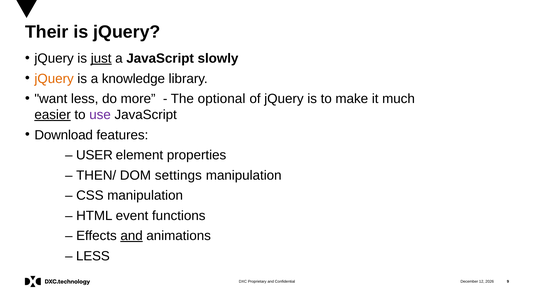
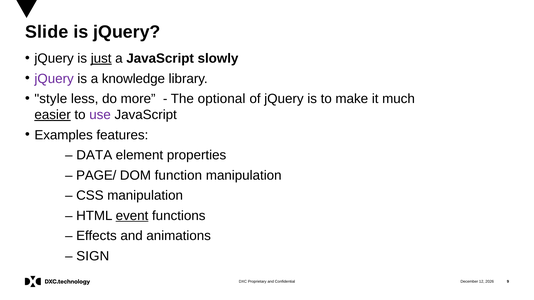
Their: Their -> Slide
jQuery at (54, 79) colour: orange -> purple
want: want -> style
Download: Download -> Examples
USER: USER -> DATA
THEN/: THEN/ -> PAGE/
settings: settings -> function
event underline: none -> present
and at (132, 236) underline: present -> none
LESS at (93, 256): LESS -> SIGN
